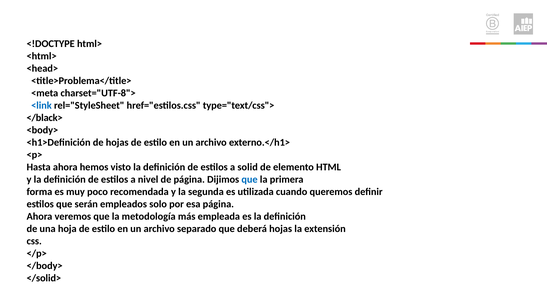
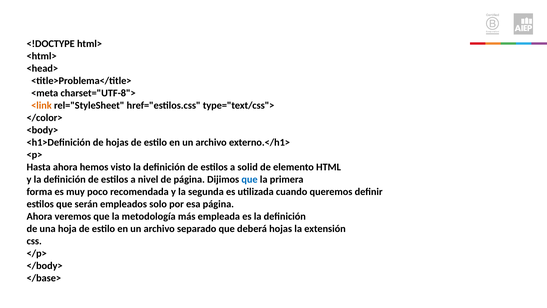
<link colour: blue -> orange
</black>: </black> -> </color>
</solid>: </solid> -> </base>
